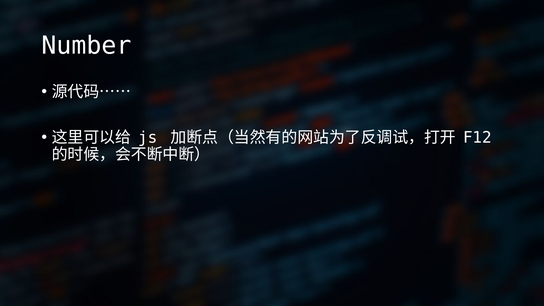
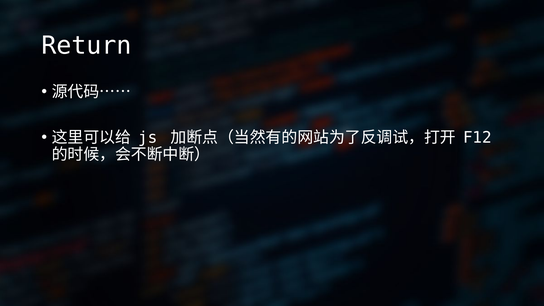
Number: Number -> Return
